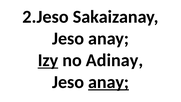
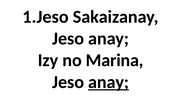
2.Jeso: 2.Jeso -> 1.Jeso
Izy underline: present -> none
Adinay: Adinay -> Marina
